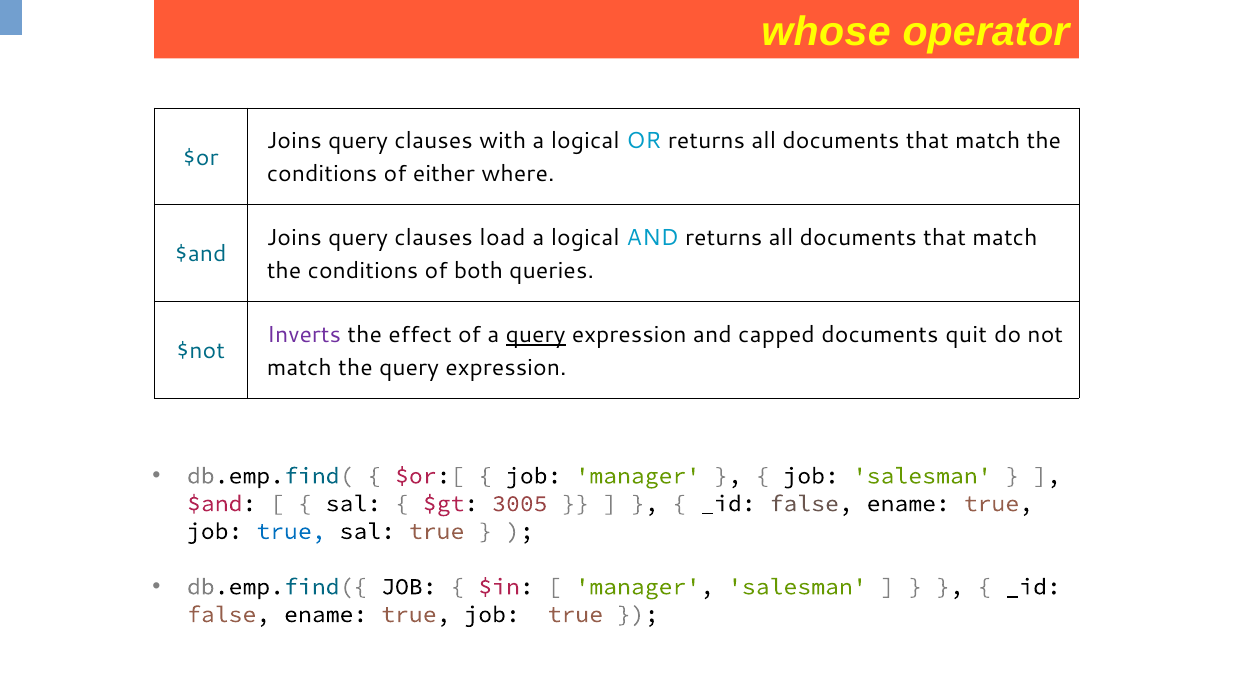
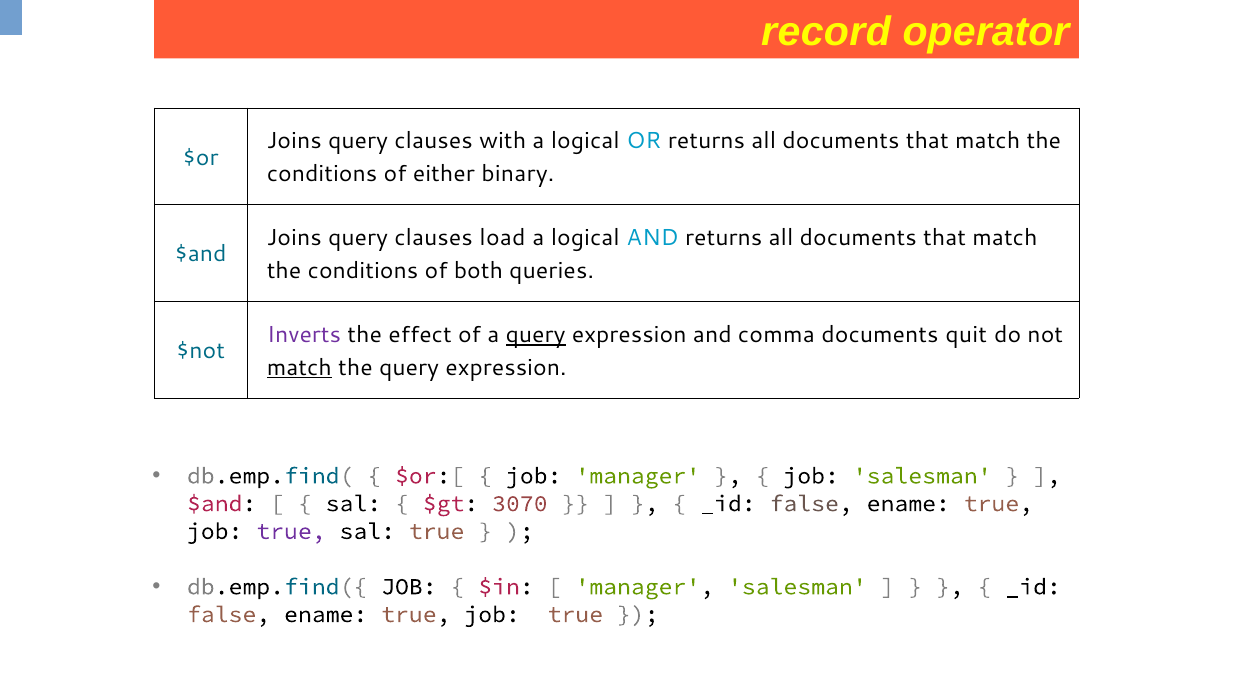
whose: whose -> record
where: where -> binary
capped: capped -> comma
match at (299, 368) underline: none -> present
3005: 3005 -> 3070
true at (291, 532) colour: blue -> purple
